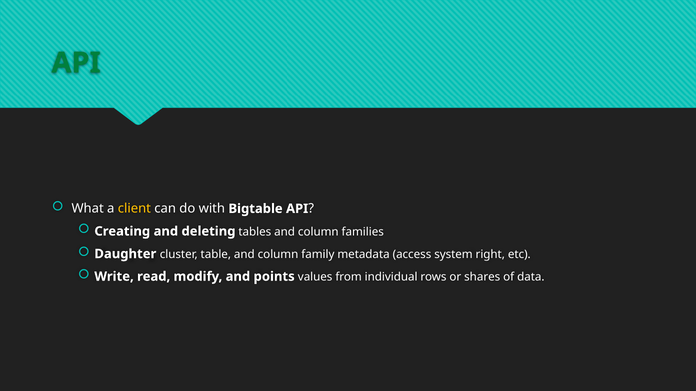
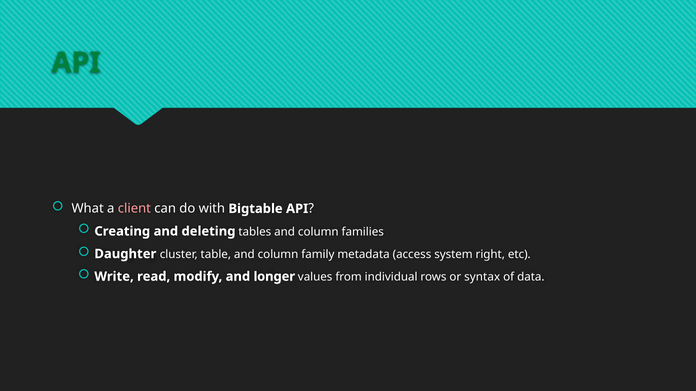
client colour: yellow -> pink
points: points -> longer
shares: shares -> syntax
